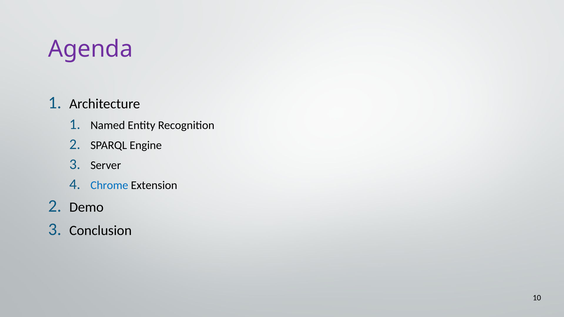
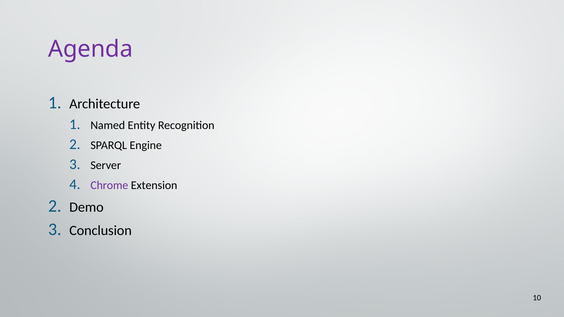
Chrome colour: blue -> purple
